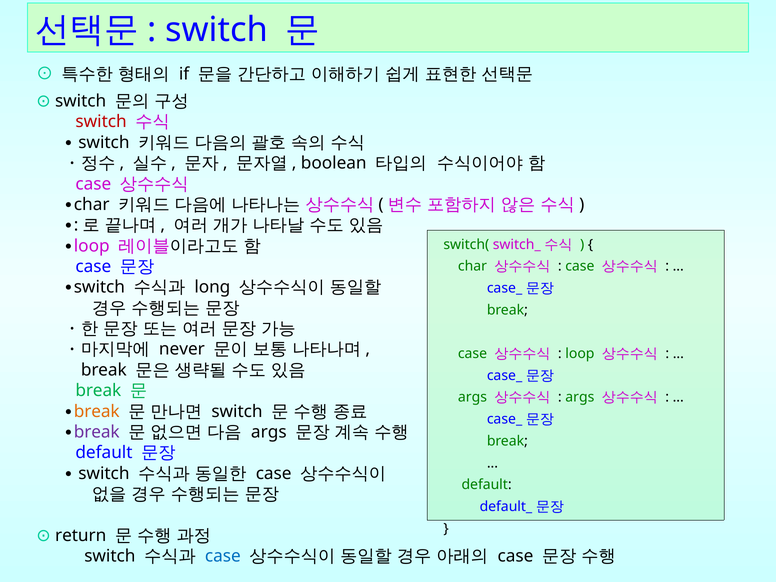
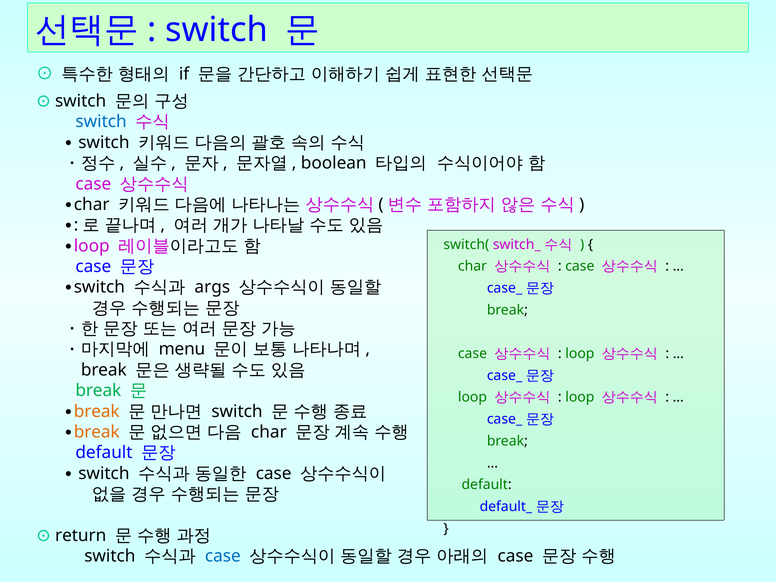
switch at (101, 122) colour: red -> blue
long: long -> args
never: never -> menu
args at (472, 397): args -> loop
args at (580, 397): args -> loop
break at (97, 432) colour: purple -> orange
args at (269, 432): args -> char
